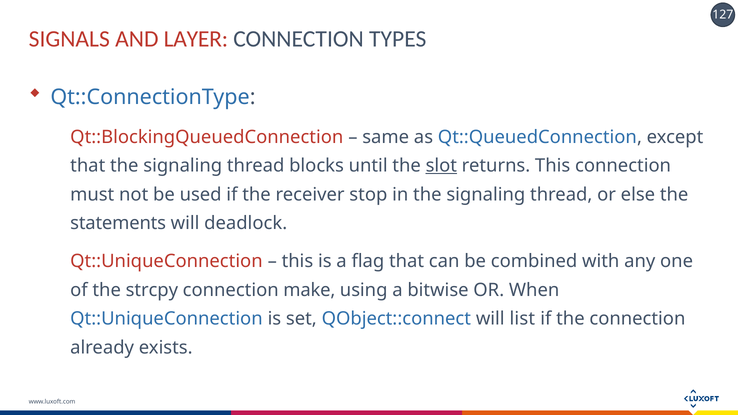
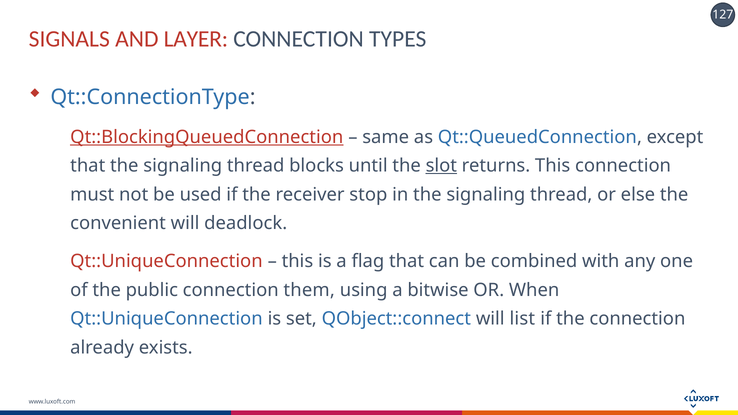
Qt::BlockingQueuedConnection underline: none -> present
statements: statements -> convenient
strcpy: strcpy -> public
make: make -> them
